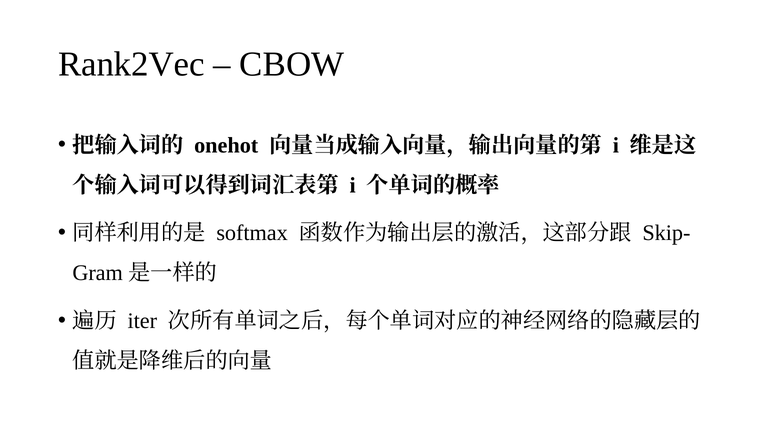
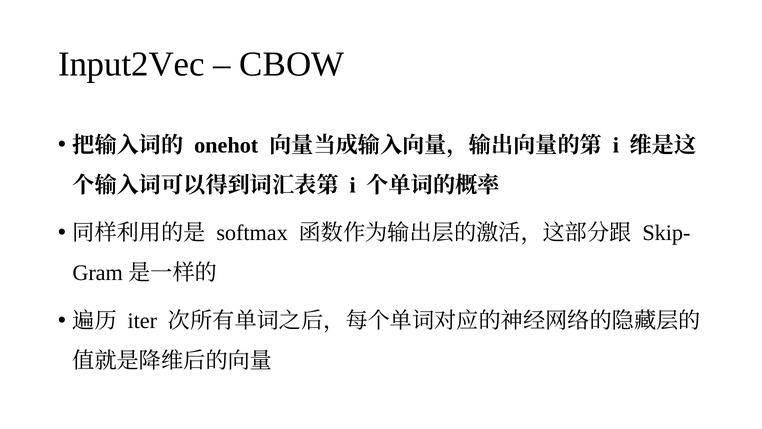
Rank2Vec: Rank2Vec -> Input2Vec
